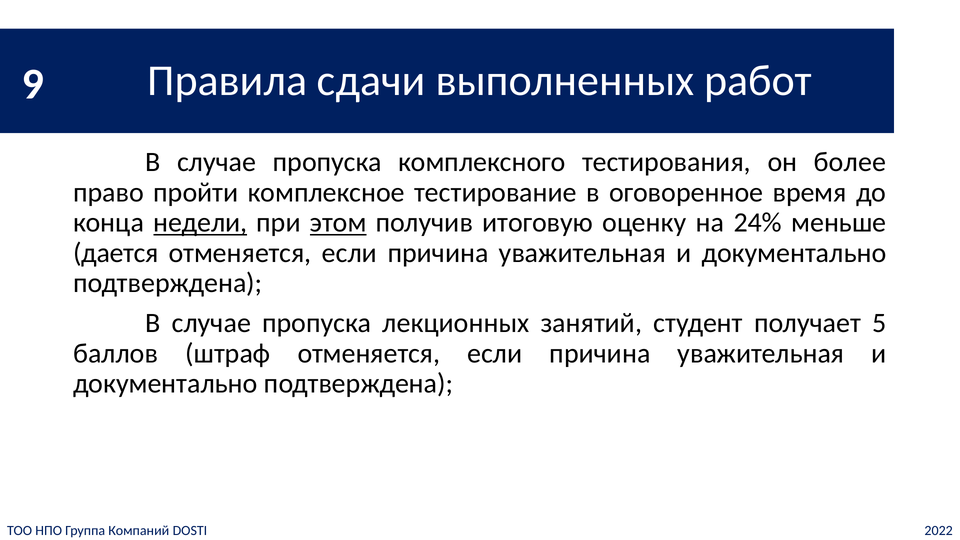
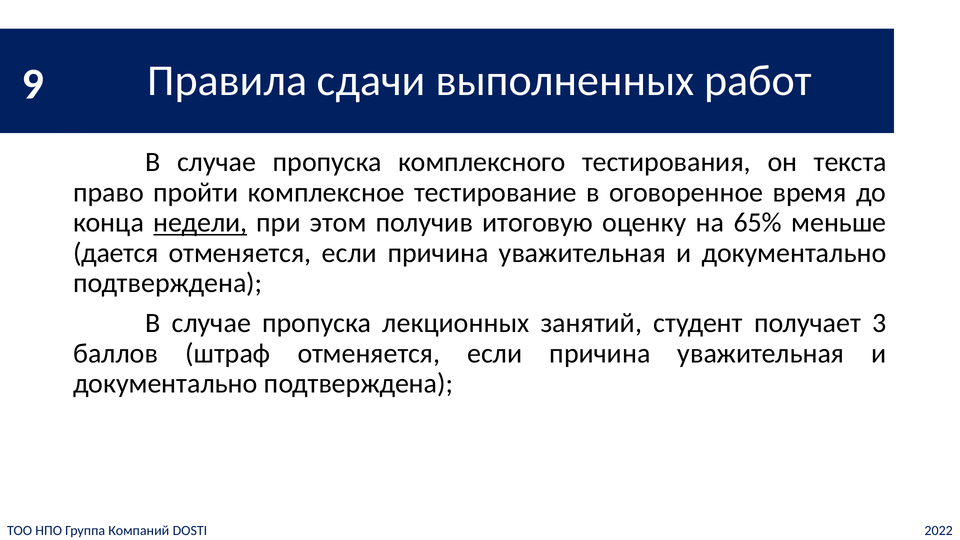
более: более -> текста
этом underline: present -> none
24%: 24% -> 65%
5: 5 -> 3
